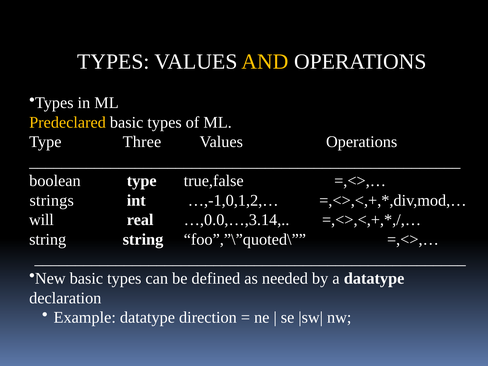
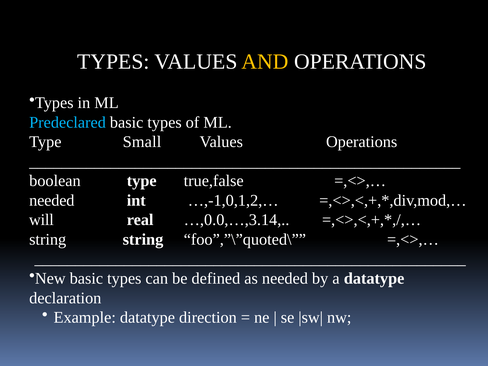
Predeclared colour: yellow -> light blue
Three: Three -> Small
strings at (52, 200): strings -> needed
